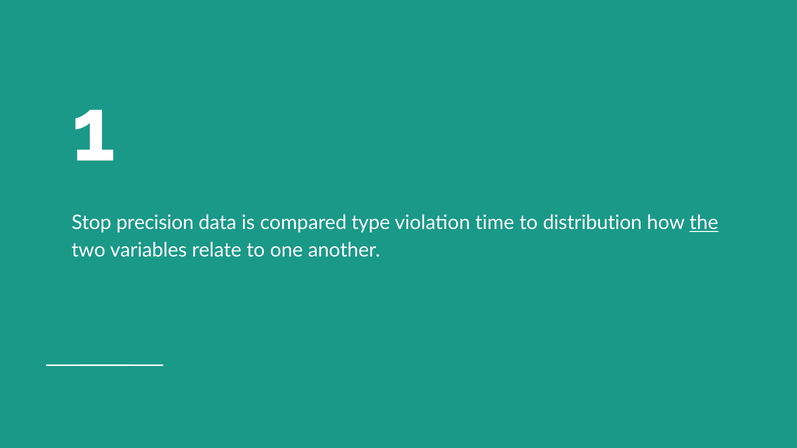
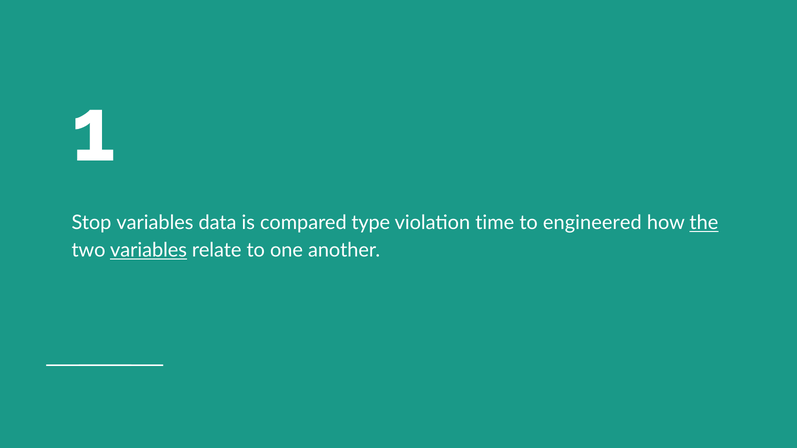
Stop precision: precision -> variables
distribution: distribution -> engineered
variables at (149, 251) underline: none -> present
